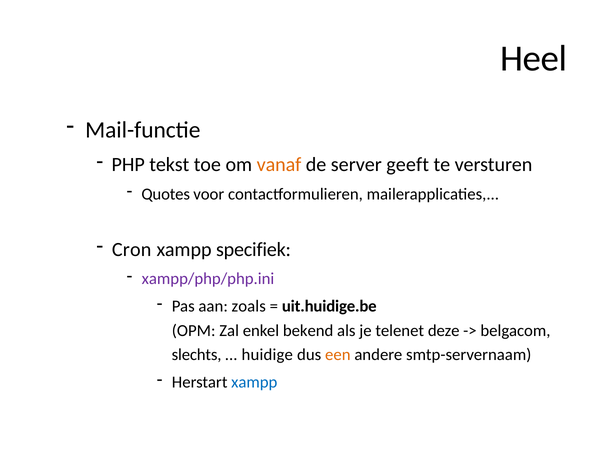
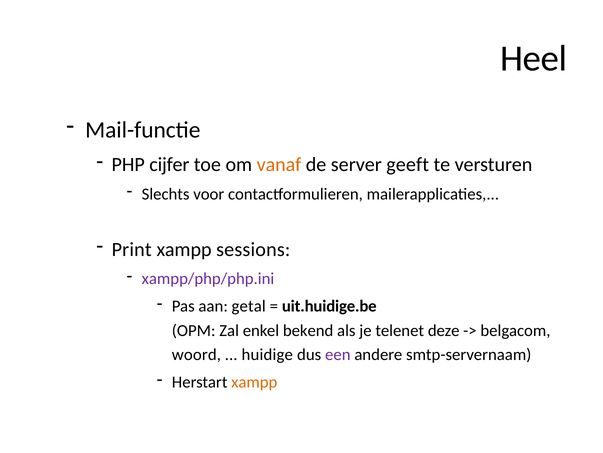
tekst: tekst -> cijfer
Quotes: Quotes -> Slechts
Cron: Cron -> Print
specifiek: specifiek -> sessions
zoals: zoals -> getal
slechts: slechts -> woord
een colour: orange -> purple
xampp at (254, 382) colour: blue -> orange
